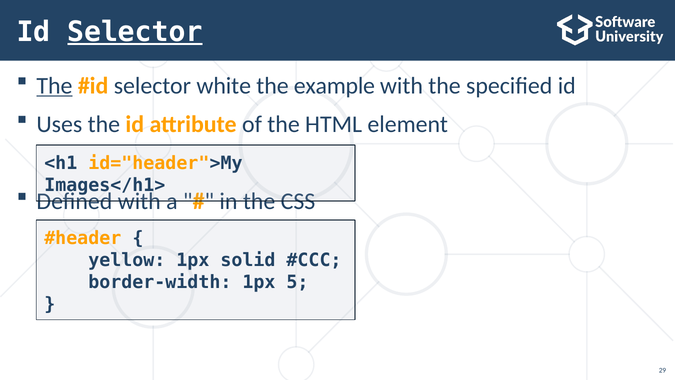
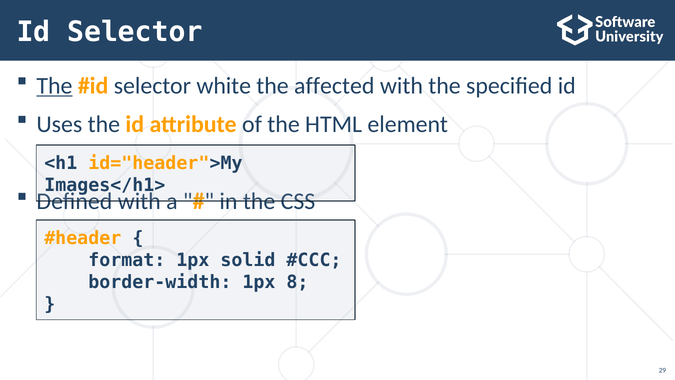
Selector at (135, 32) underline: present -> none
example: example -> affected
yellow: yellow -> format
5: 5 -> 8
